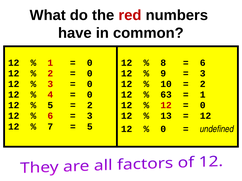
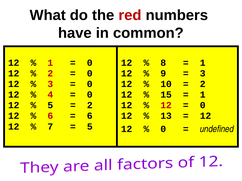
6 at (203, 63): 6 -> 1
63: 63 -> 15
3 at (90, 116): 3 -> 6
